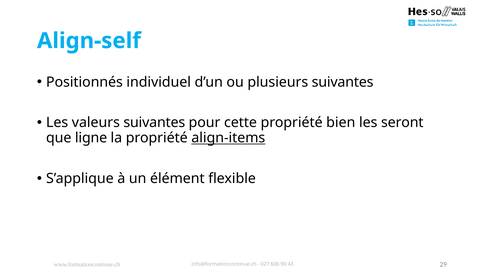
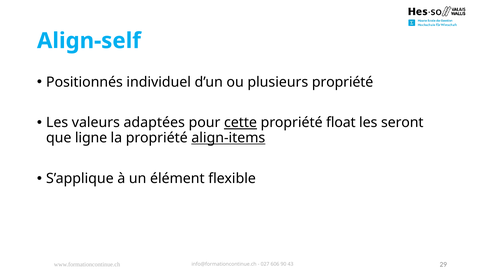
plusieurs suivantes: suivantes -> propriété
valeurs suivantes: suivantes -> adaptées
cette underline: none -> present
bien: bien -> float
